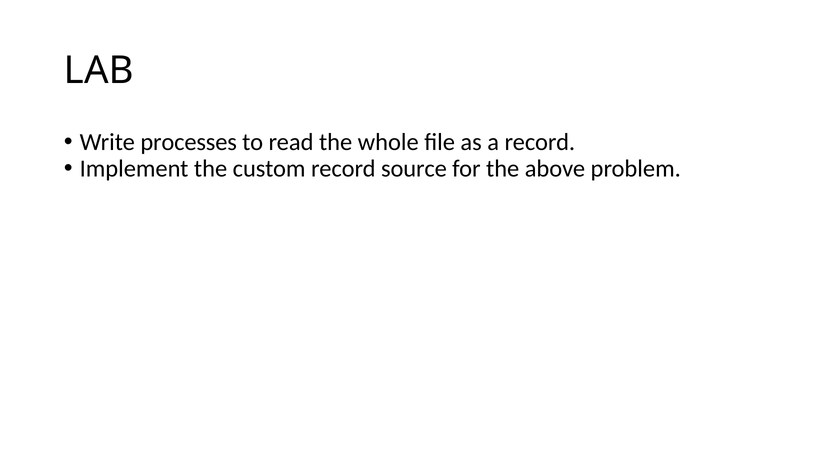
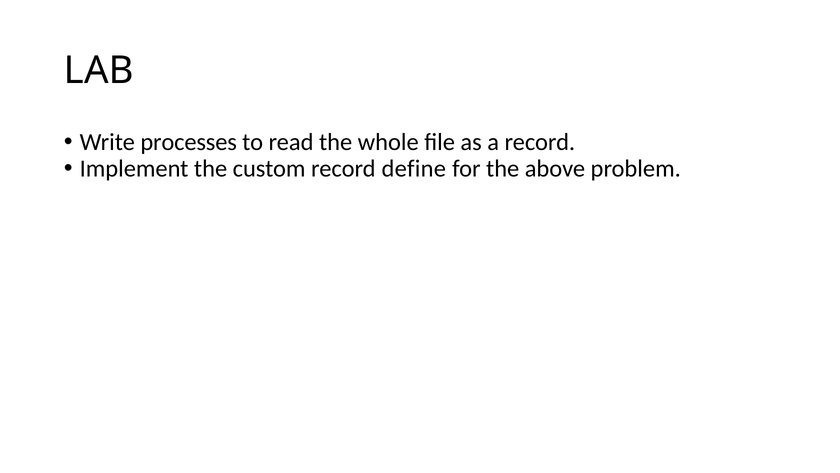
source: source -> define
